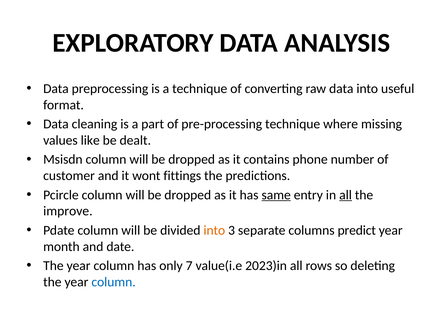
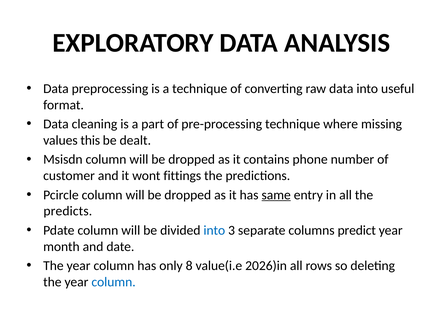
like: like -> this
all at (346, 195) underline: present -> none
improve: improve -> predicts
into at (214, 230) colour: orange -> blue
7: 7 -> 8
2023)in: 2023)in -> 2026)in
